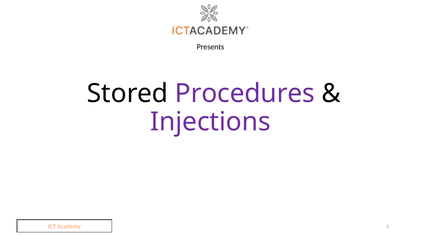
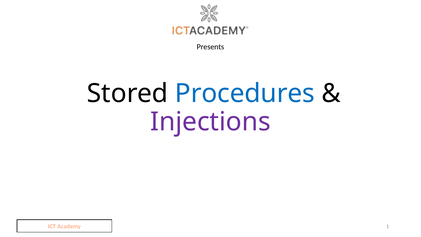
Procedures colour: purple -> blue
